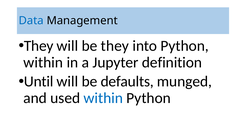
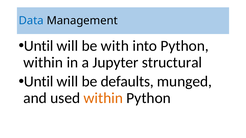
They at (39, 46): They -> Until
be they: they -> with
definition: definition -> structural
within at (103, 98) colour: blue -> orange
